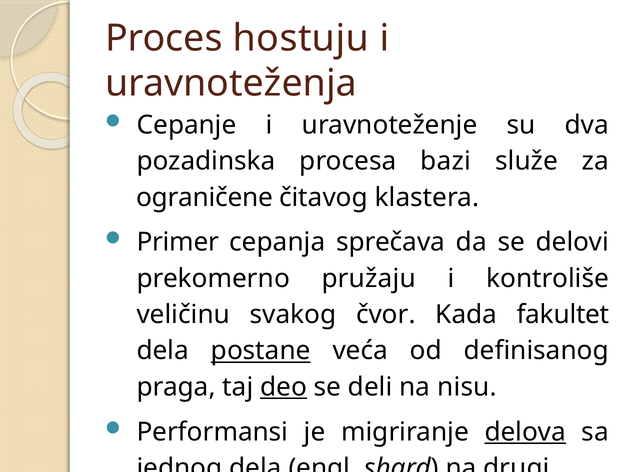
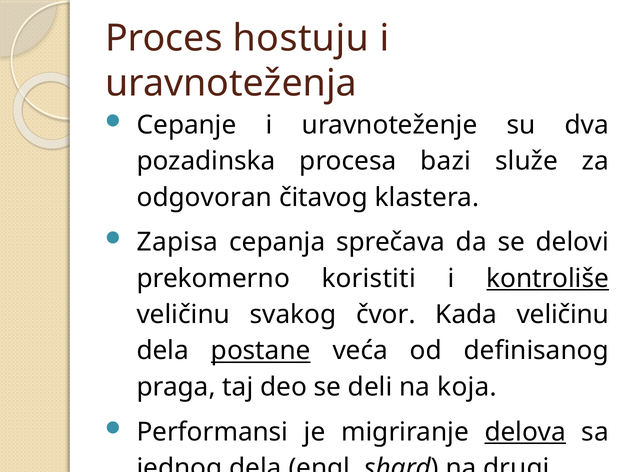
ograničene: ograničene -> odgovoran
Primer: Primer -> Zapisa
pružaju: pružaju -> koristiti
kontroliše underline: none -> present
Kada fakultet: fakultet -> veličinu
deo underline: present -> none
nisu: nisu -> koja
